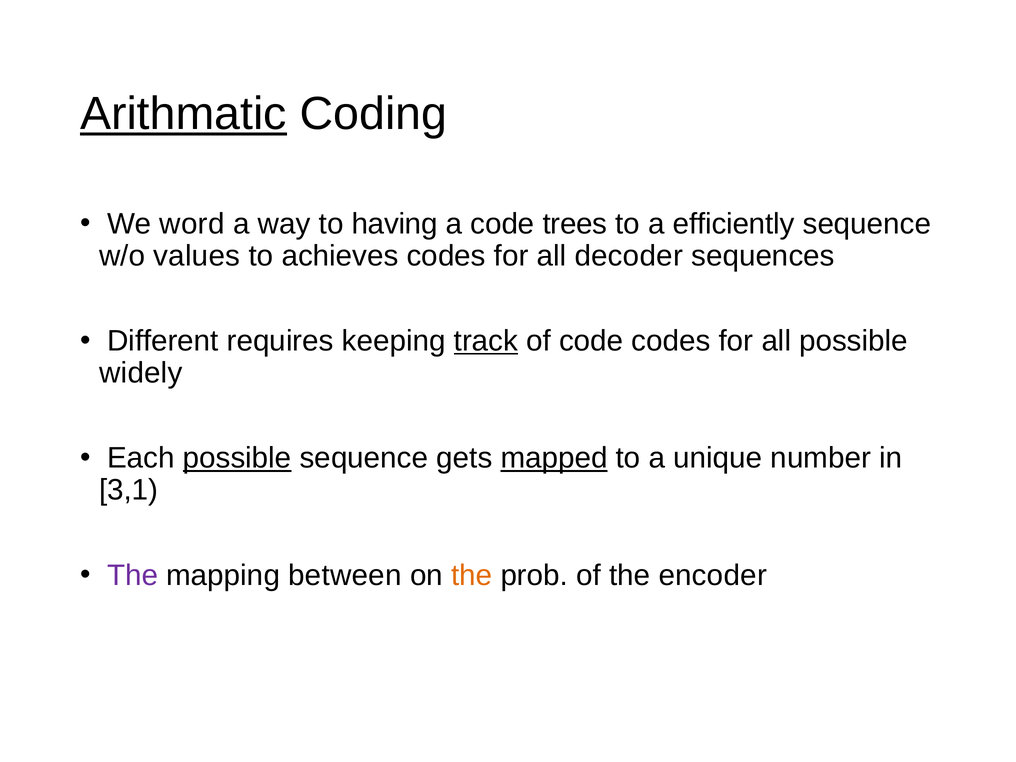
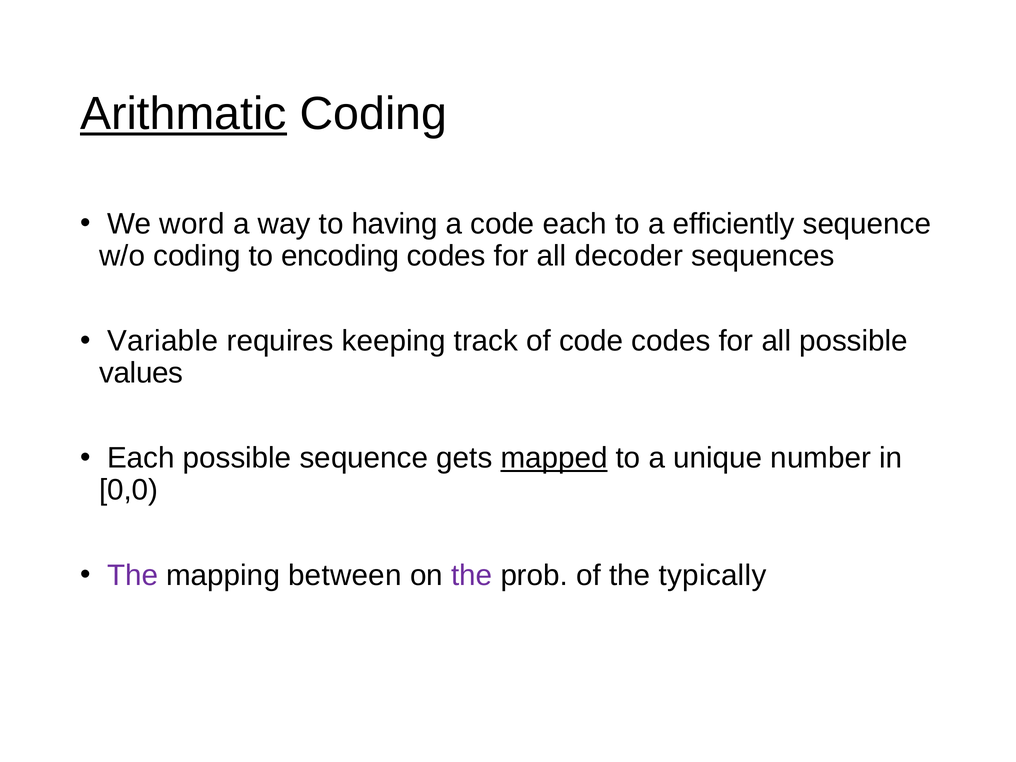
code trees: trees -> each
w/o values: values -> coding
achieves: achieves -> encoding
Different: Different -> Variable
track underline: present -> none
widely: widely -> values
possible at (237, 458) underline: present -> none
3,1: 3,1 -> 0,0
the at (472, 575) colour: orange -> purple
encoder: encoder -> typically
